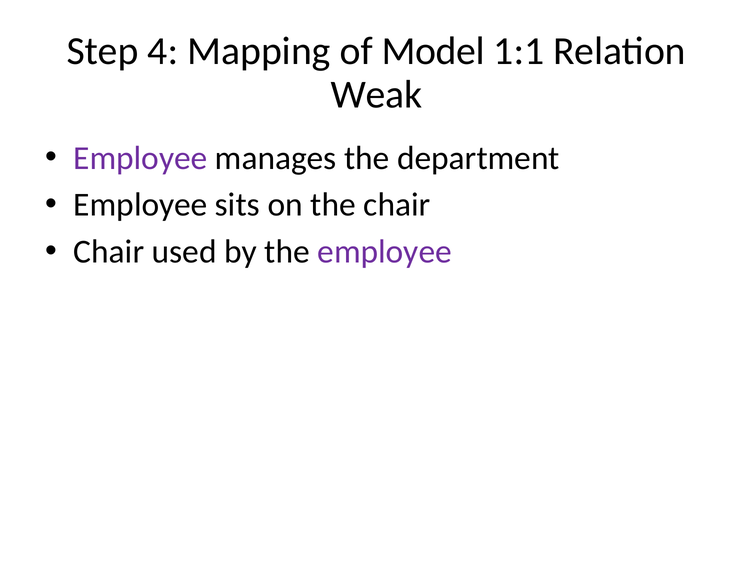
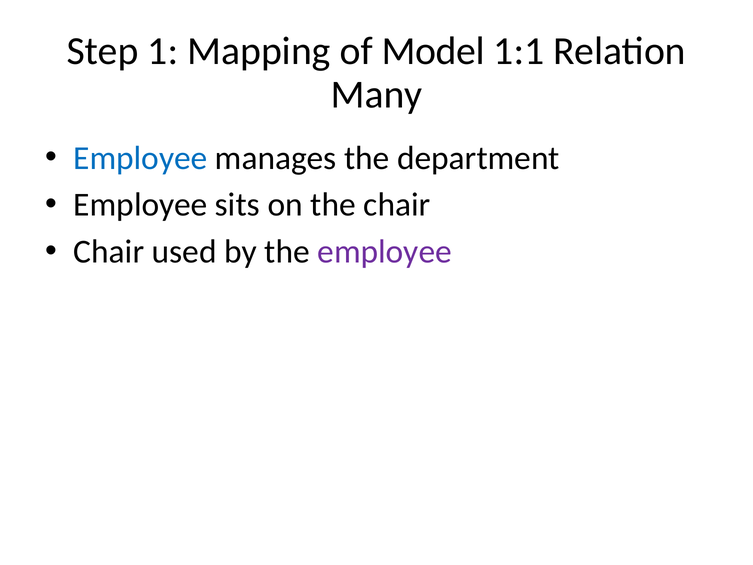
4: 4 -> 1
Weak: Weak -> Many
Employee at (140, 158) colour: purple -> blue
